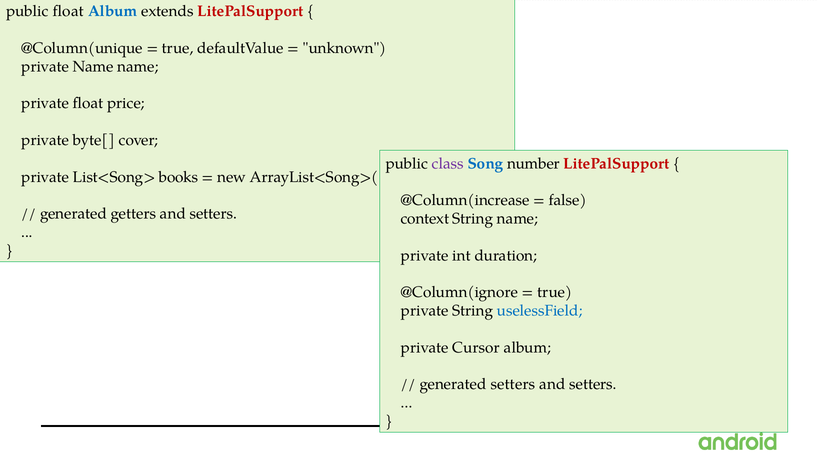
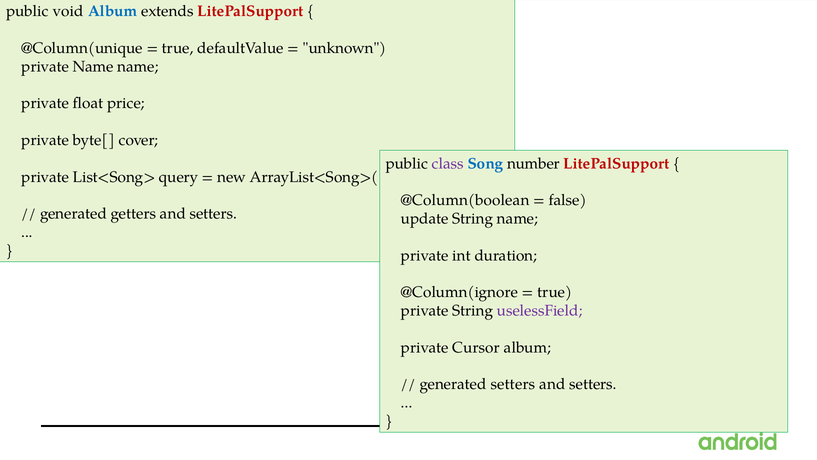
public float: float -> void
books: books -> query
@Column(increase: @Column(increase -> @Column(boolean
context: context -> update
uselessField colour: blue -> purple
